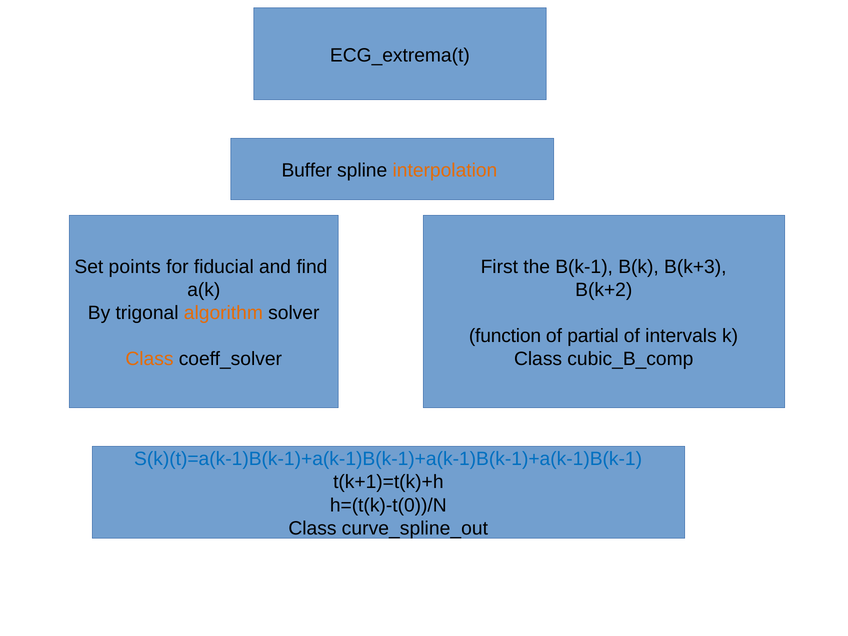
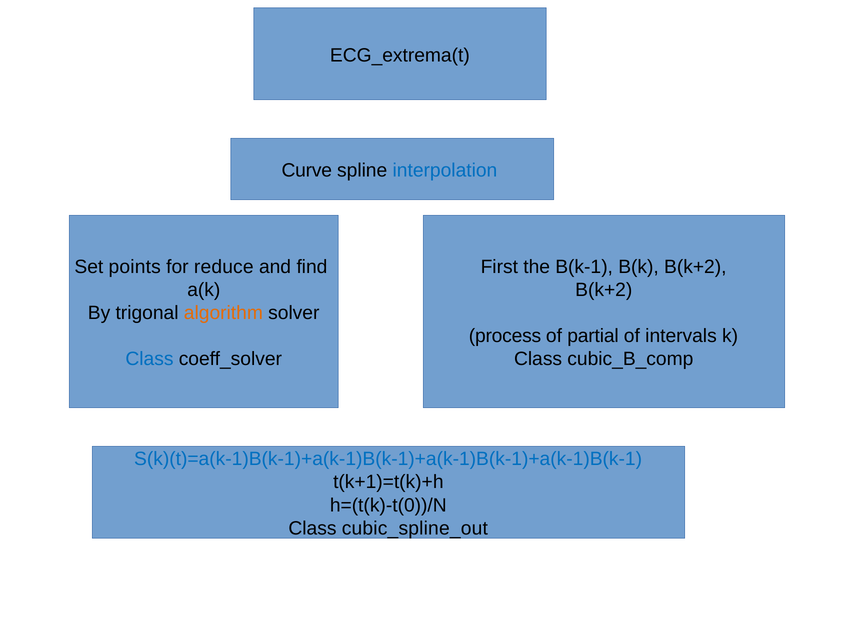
Buffer: Buffer -> Curve
interpolation colour: orange -> blue
fiducial: fiducial -> reduce
B(k B(k+3: B(k+3 -> B(k+2
function: function -> process
Class at (149, 359) colour: orange -> blue
curve_spline_out: curve_spline_out -> cubic_spline_out
